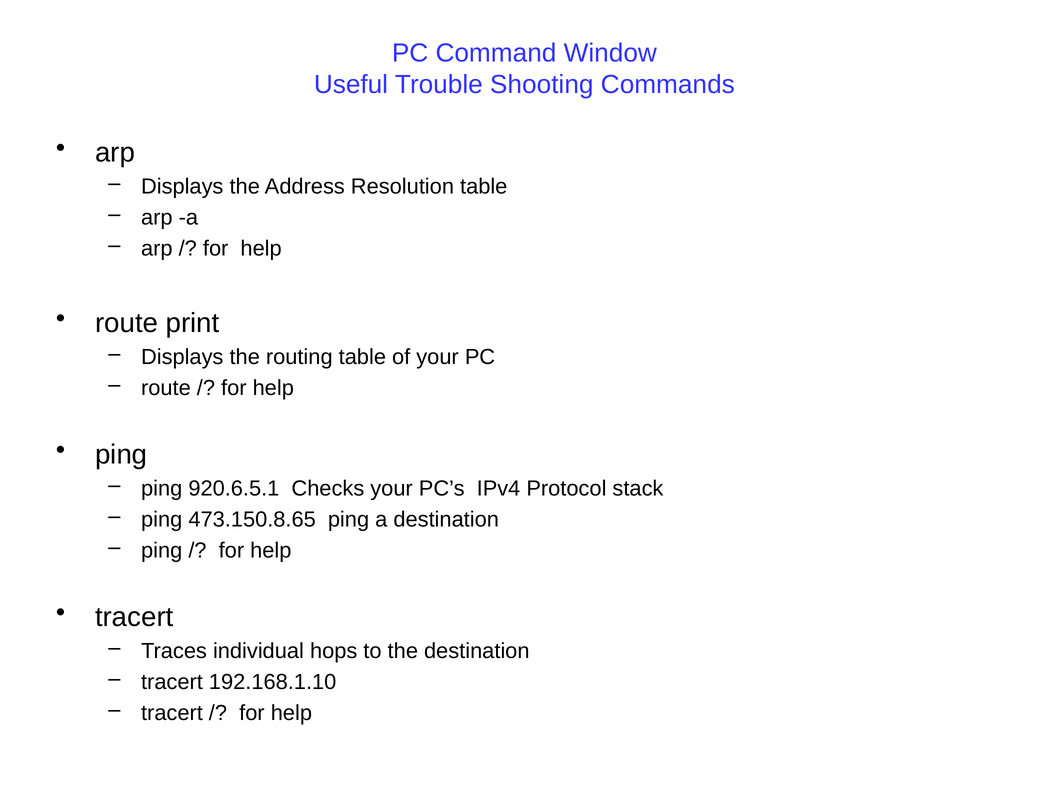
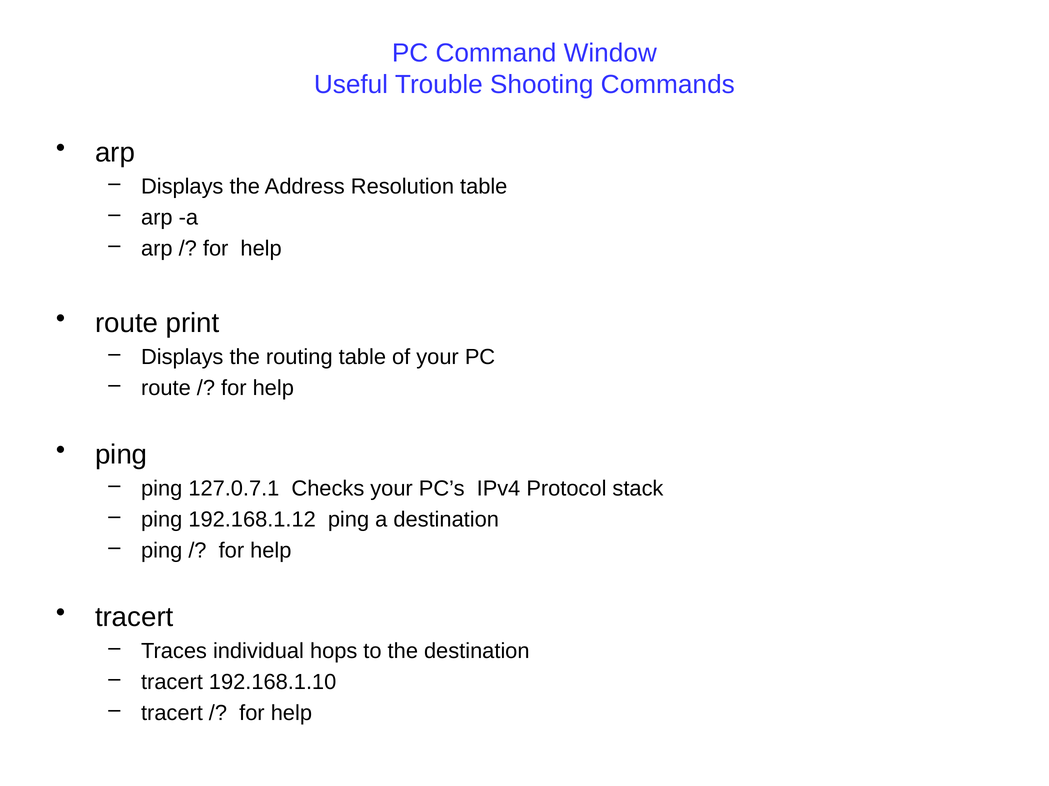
920.6.5.1: 920.6.5.1 -> 127.0.7.1
473.150.8.65: 473.150.8.65 -> 192.168.1.12
